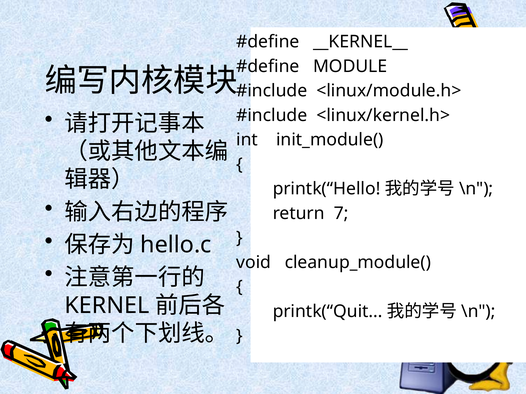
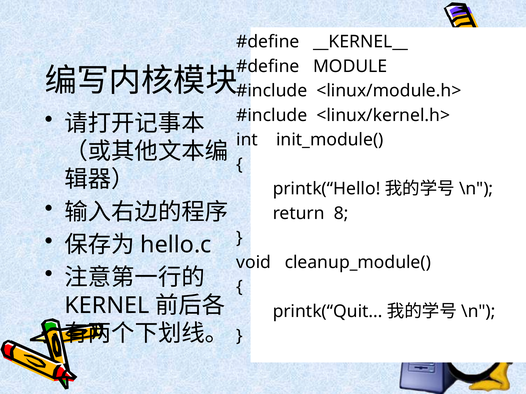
7: 7 -> 8
